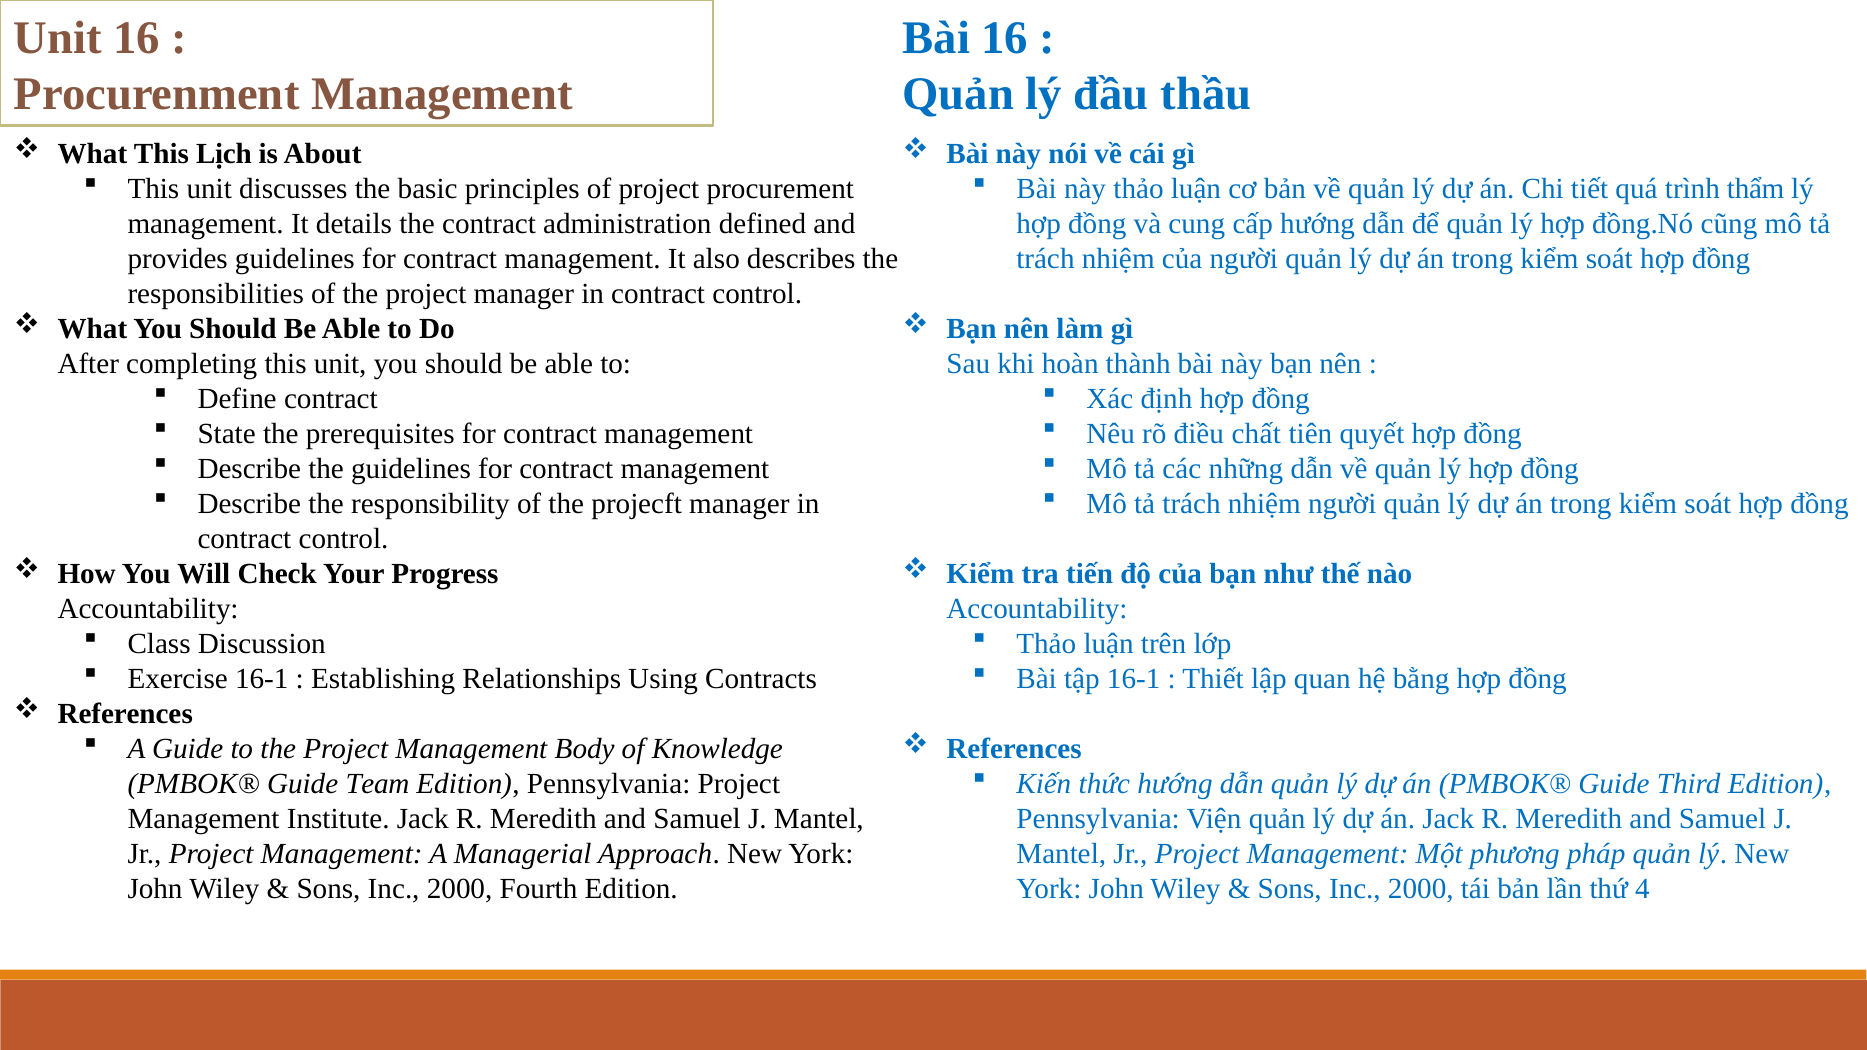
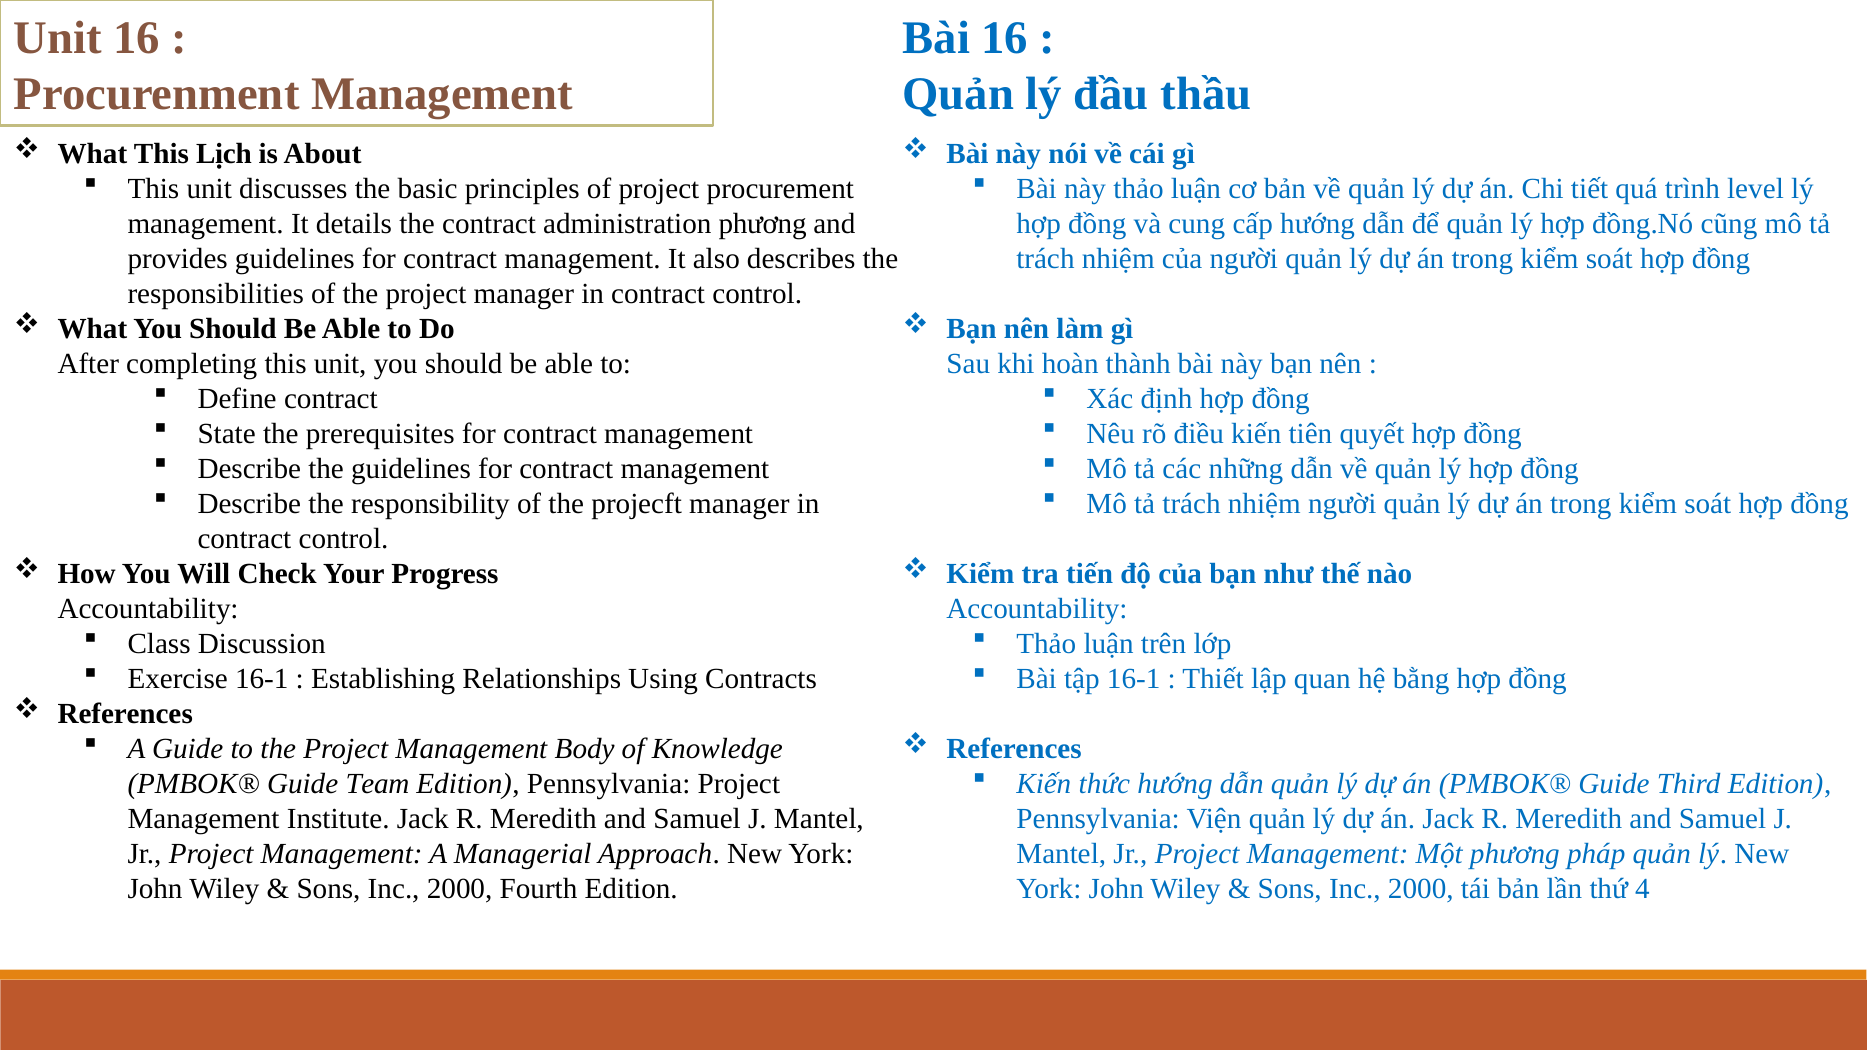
thẩm: thẩm -> level
administration defined: defined -> phương
điều chất: chất -> kiến
